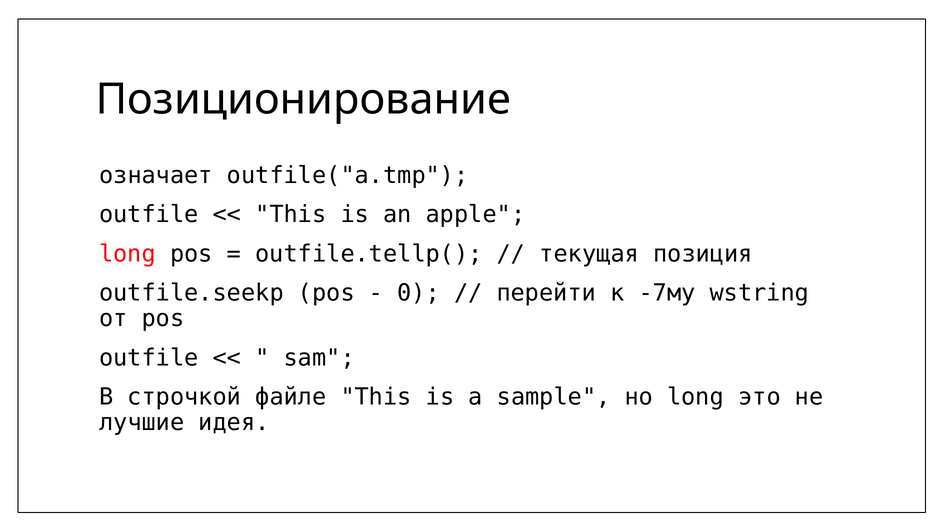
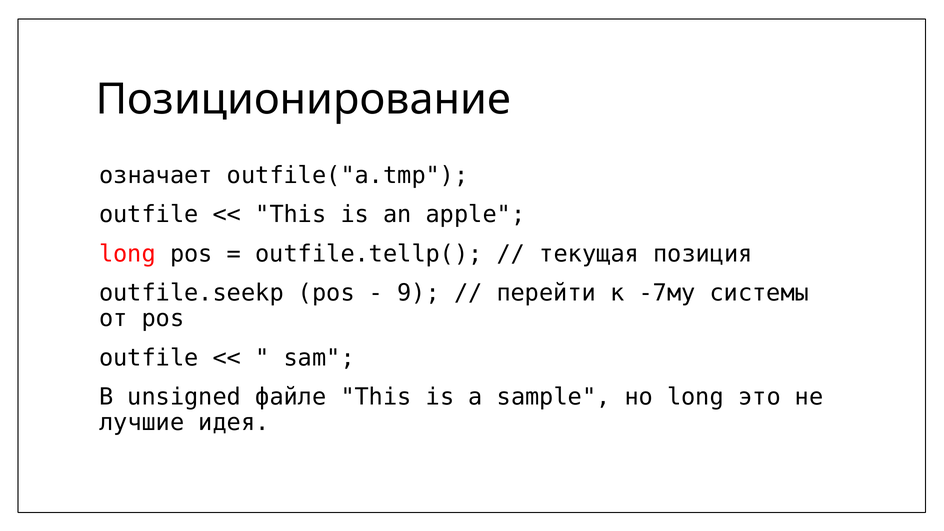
0: 0 -> 9
wstring: wstring -> системы
строчкой: строчкой -> unsigned
